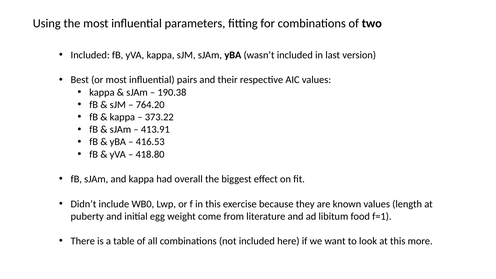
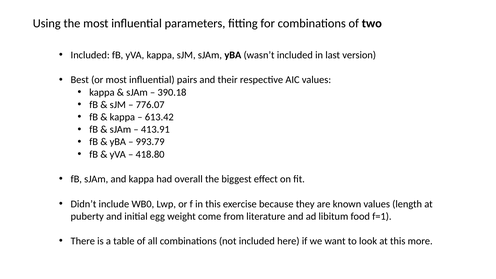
190.38: 190.38 -> 390.18
764.20: 764.20 -> 776.07
373.22: 373.22 -> 613.42
416.53: 416.53 -> 993.79
